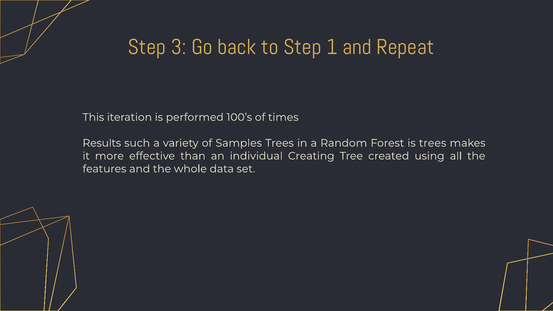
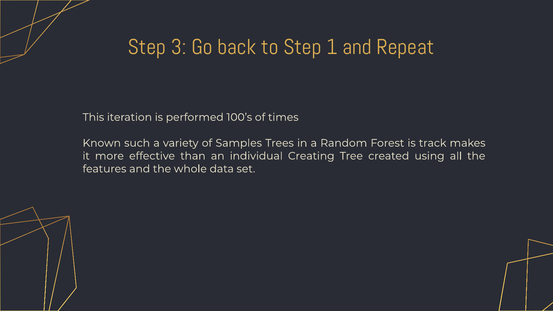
Results: Results -> Known
is trees: trees -> track
